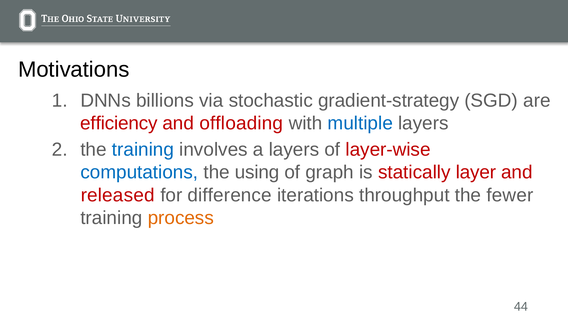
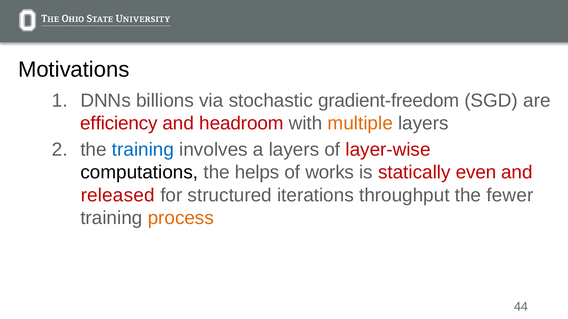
gradient-strategy: gradient-strategy -> gradient-freedom
offloading: offloading -> headroom
multiple colour: blue -> orange
computations colour: blue -> black
using: using -> helps
graph: graph -> works
layer: layer -> even
difference: difference -> structured
